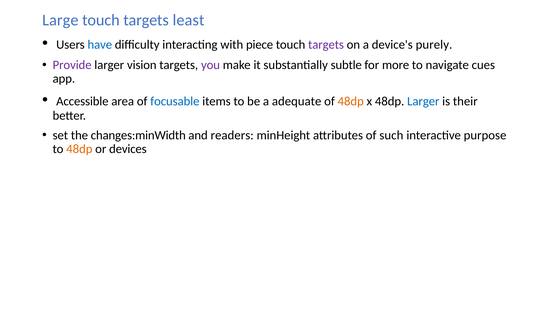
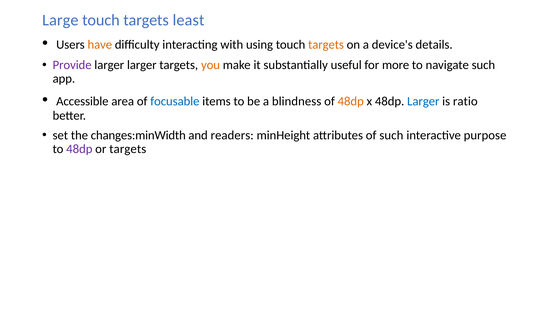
have colour: blue -> orange
piece: piece -> using
targets at (326, 45) colour: purple -> orange
purely: purely -> details
larger vision: vision -> larger
you colour: purple -> orange
subtle: subtle -> useful
navigate cues: cues -> such
adequate: adequate -> blindness
their: their -> ratio
48dp at (79, 149) colour: orange -> purple
or devices: devices -> targets
